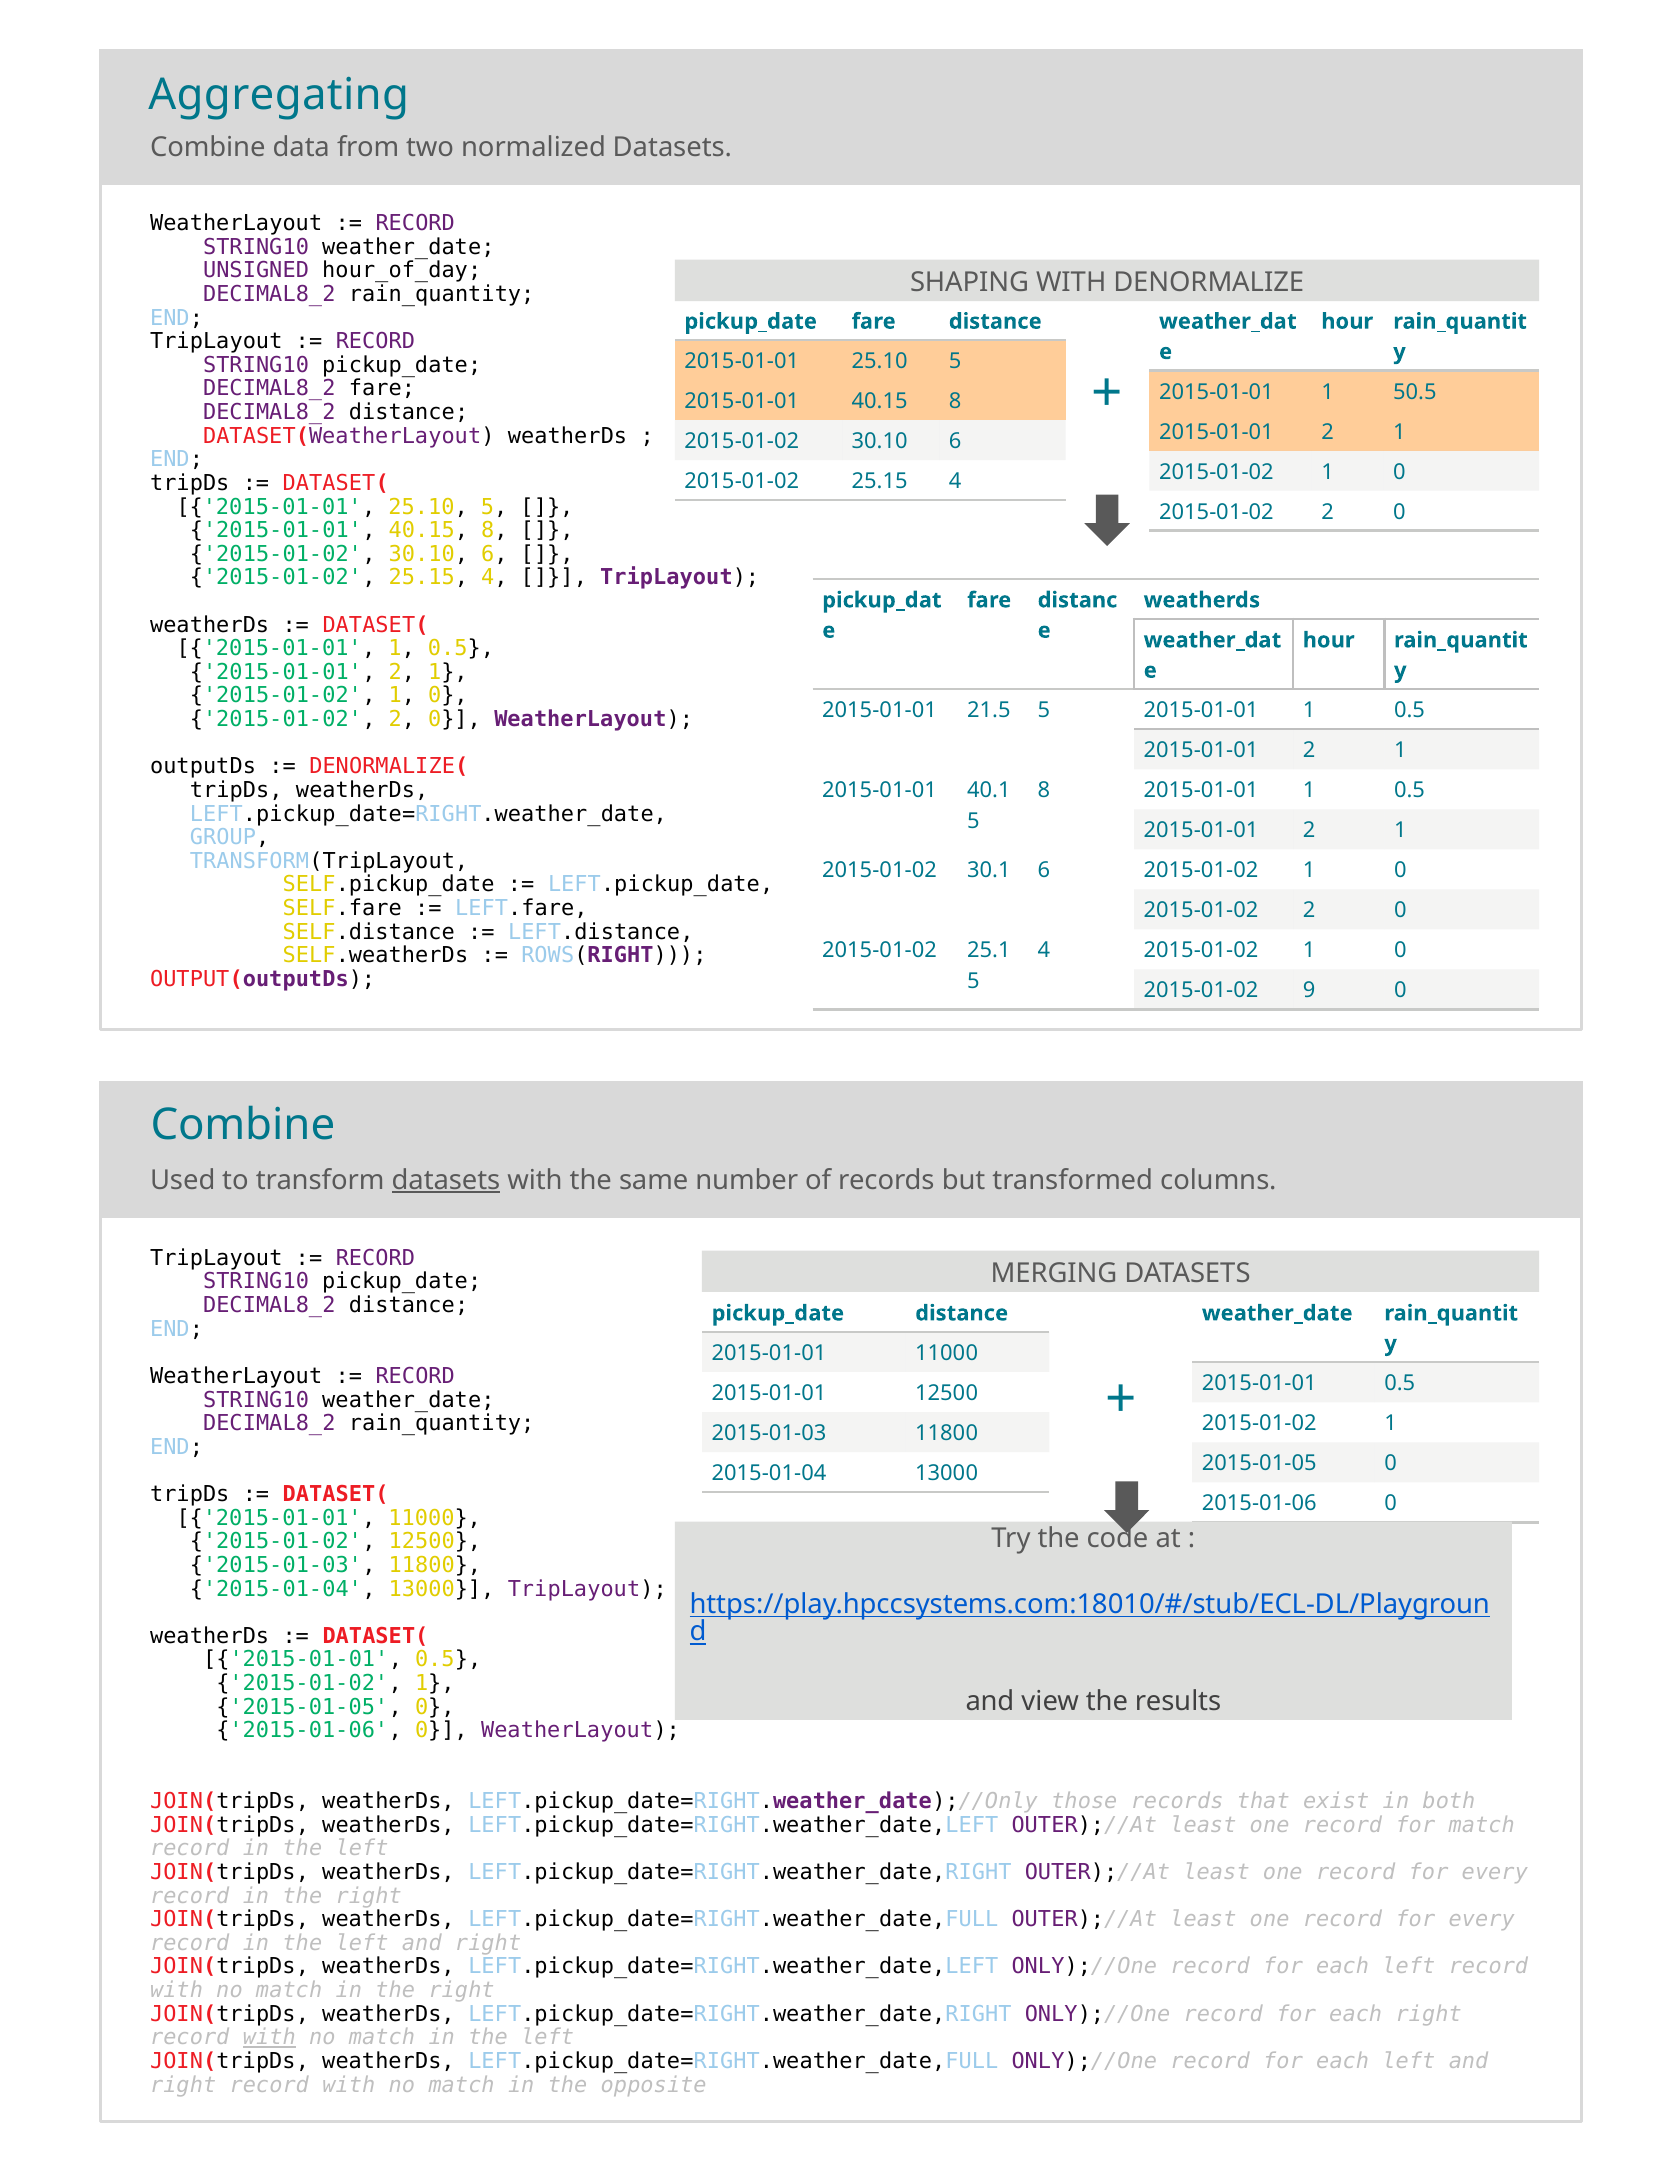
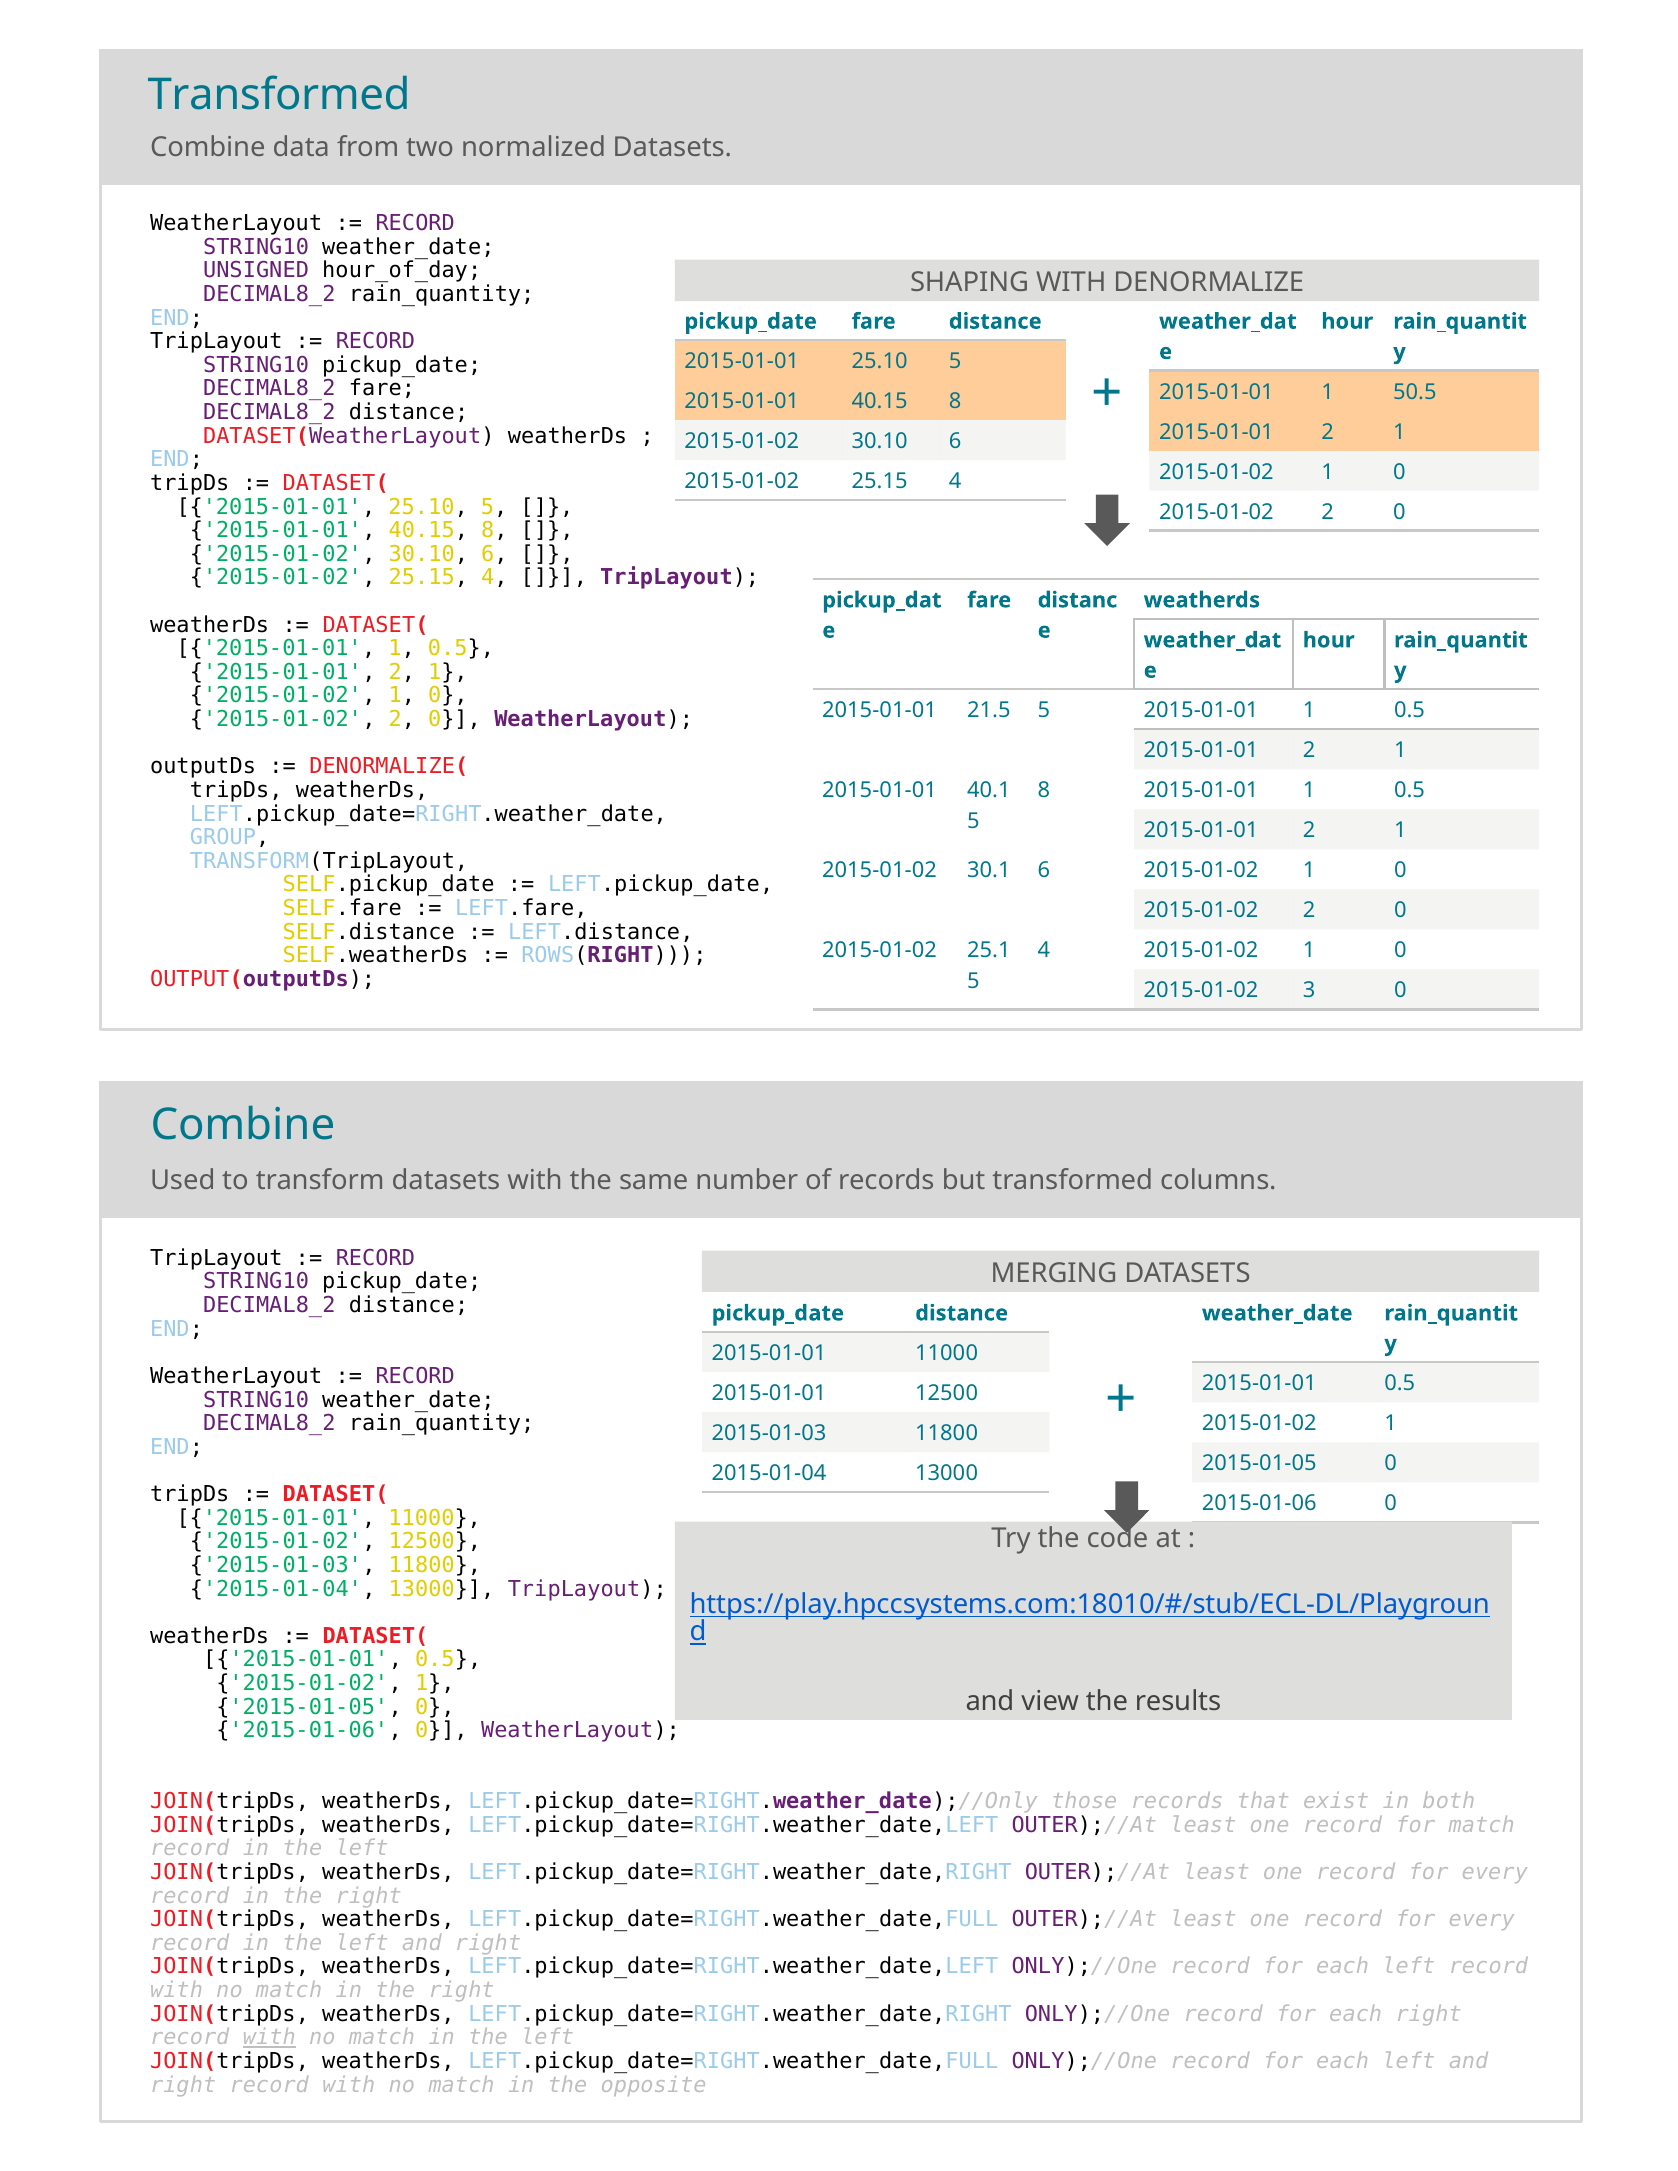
Aggregating at (279, 95): Aggregating -> Transformed
9: 9 -> 3
datasets at (446, 1180) underline: present -> none
